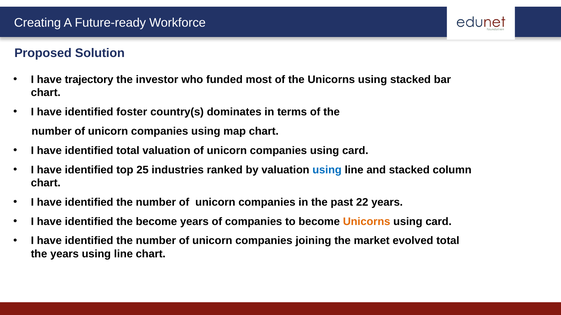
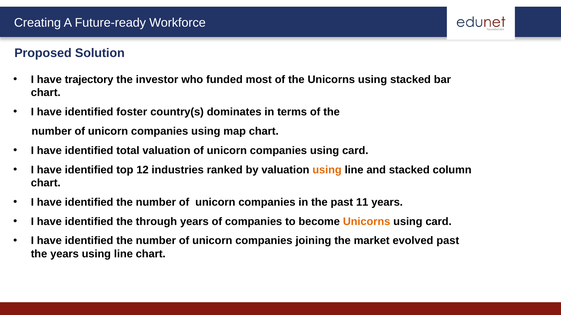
25: 25 -> 12
using at (327, 170) colour: blue -> orange
22: 22 -> 11
the become: become -> through
evolved total: total -> past
